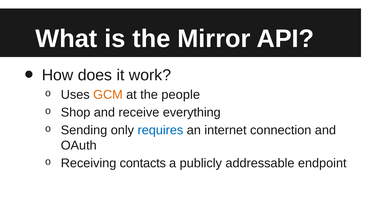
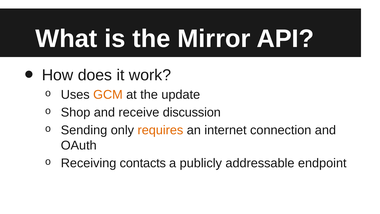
people: people -> update
everything: everything -> discussion
requires colour: blue -> orange
